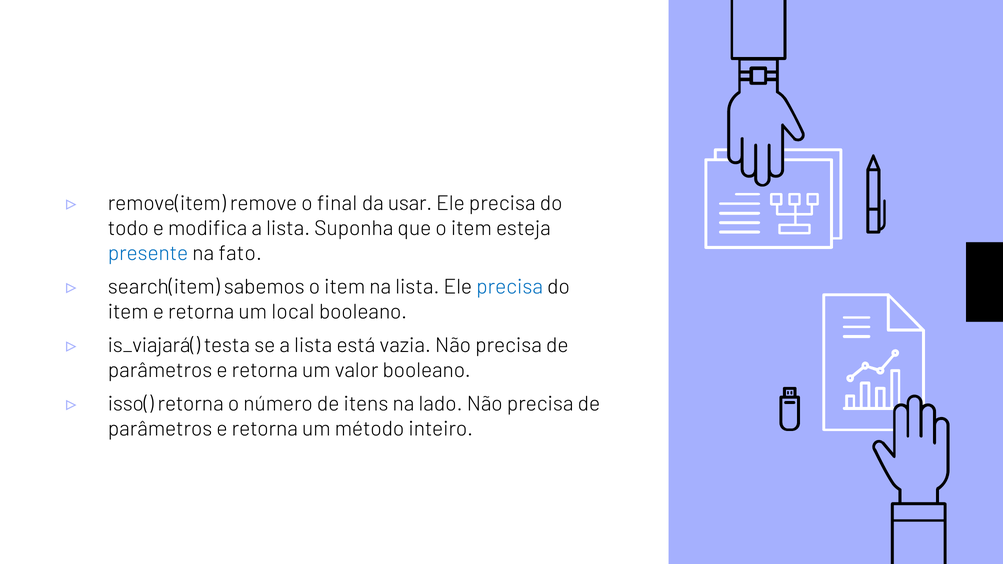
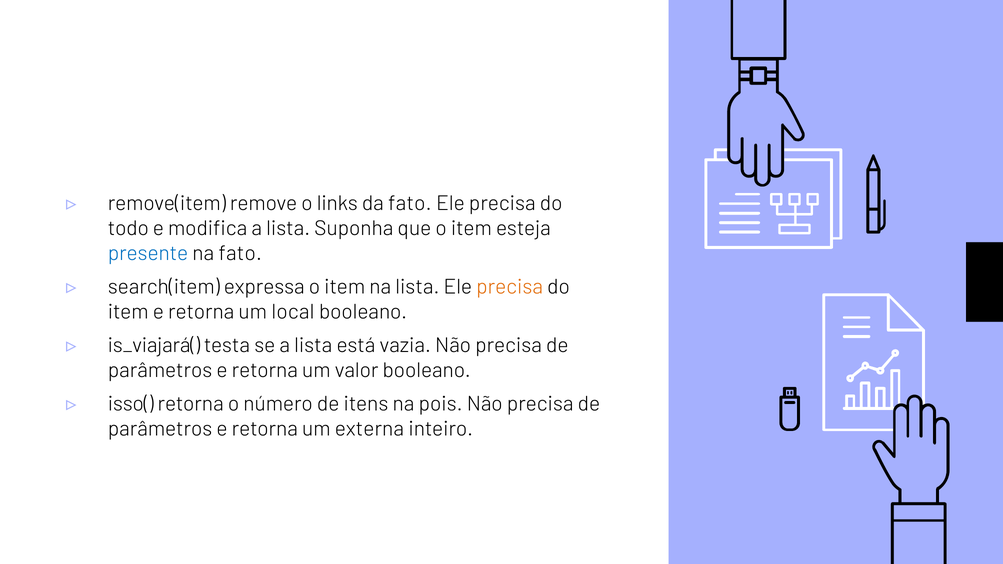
final: final -> links
da usar: usar -> fato
sabemos: sabemos -> expressa
precisa at (510, 287) colour: blue -> orange
lado: lado -> pois
método: método -> externa
